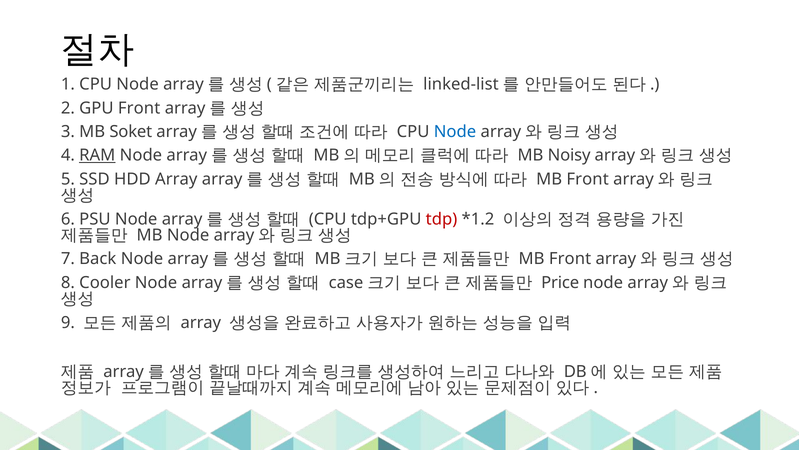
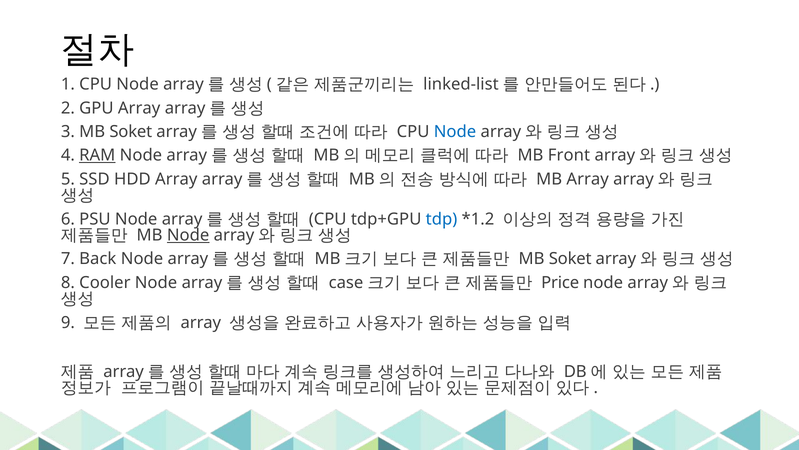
GPU Front: Front -> Array
Noisy: Noisy -> Front
Front at (588, 179): Front -> Array
tdp colour: red -> blue
Node at (188, 235) underline: none -> present
Front at (570, 259): Front -> Soket
